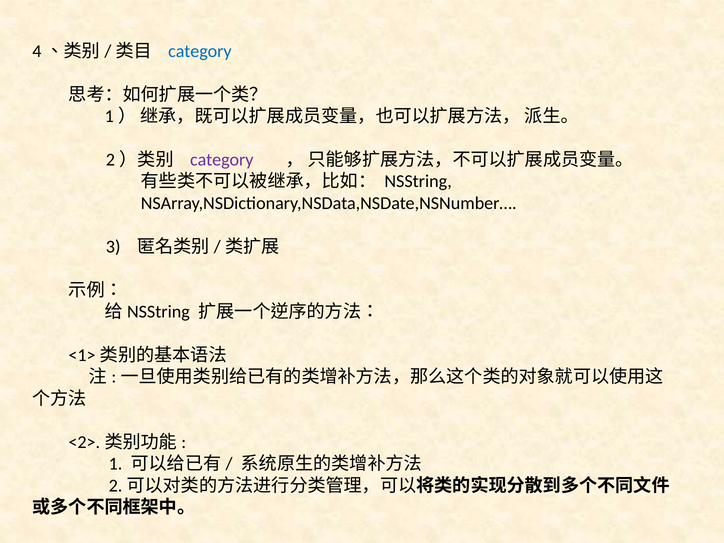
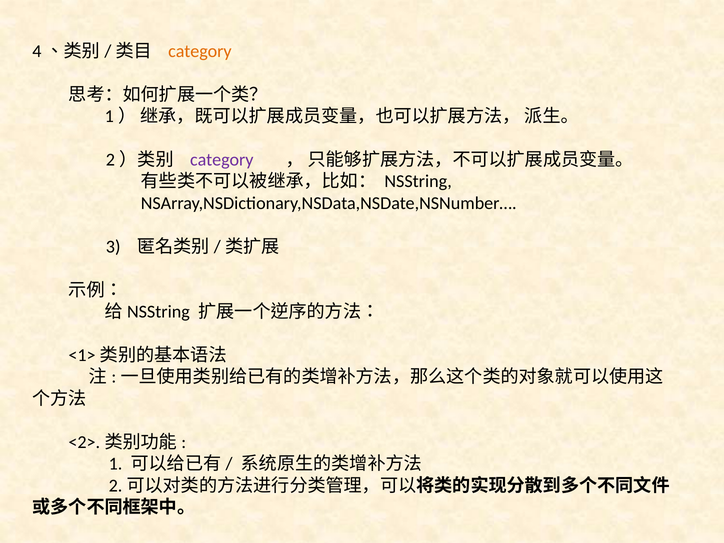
category at (200, 51) colour: blue -> orange
